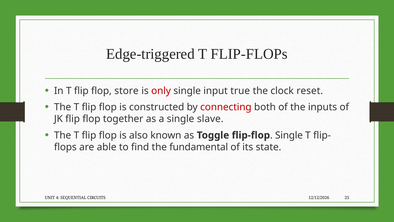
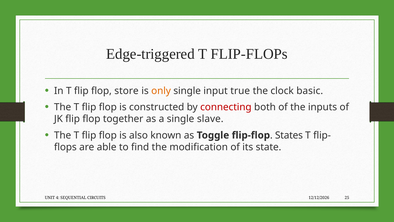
only colour: red -> orange
reset: reset -> basic
Single at (289, 135): Single -> States
fundamental: fundamental -> modification
